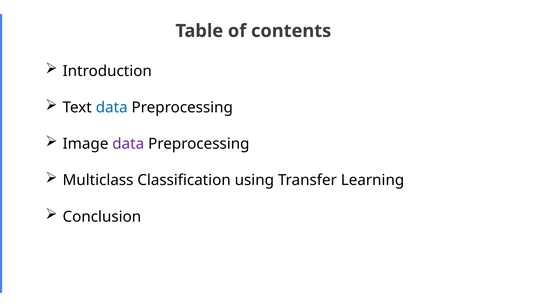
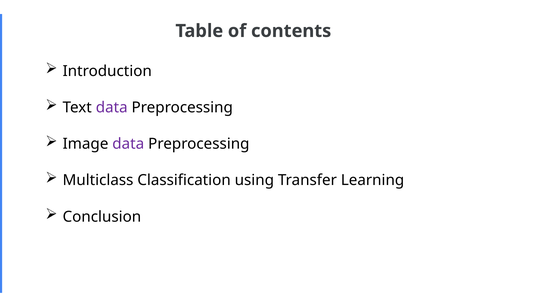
data at (112, 108) colour: blue -> purple
